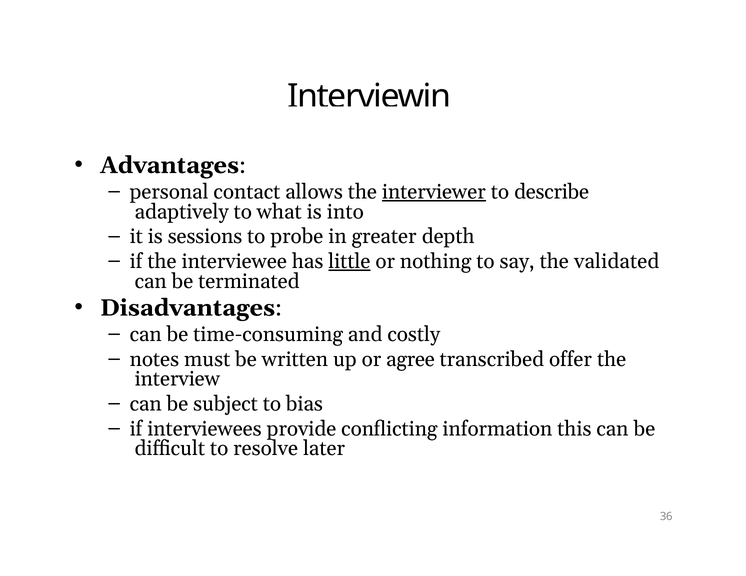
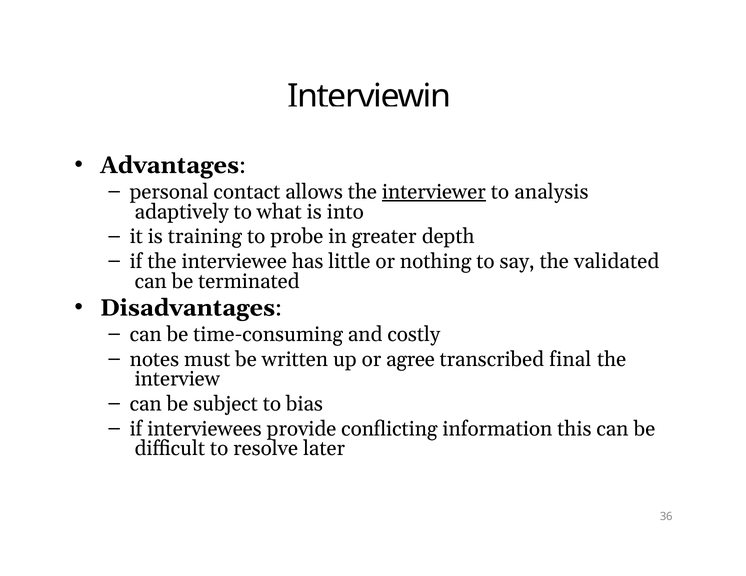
describe: describe -> analysis
sessions: sessions -> training
little underline: present -> none
offer: offer -> final
